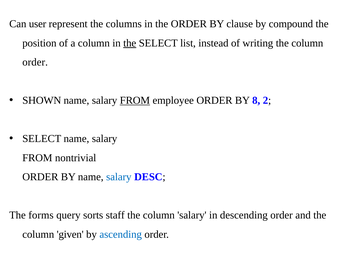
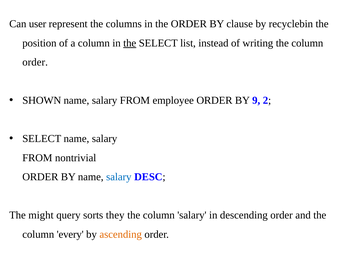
compound: compound -> recyclebin
FROM at (135, 100) underline: present -> none
8: 8 -> 9
forms: forms -> might
staff: staff -> they
given: given -> every
ascending colour: blue -> orange
